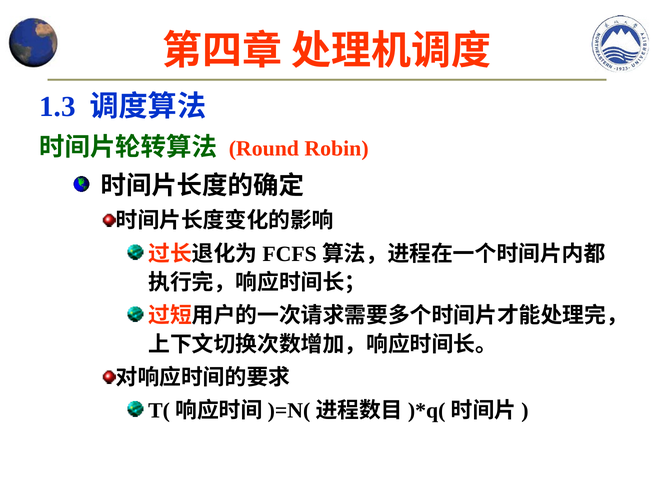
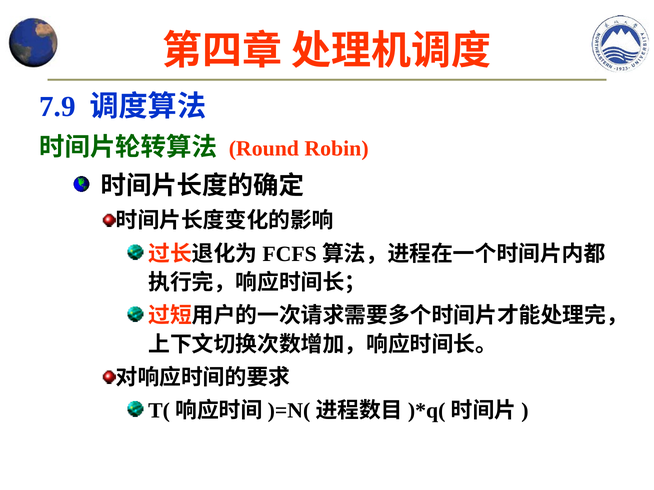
1.3: 1.3 -> 7.9
